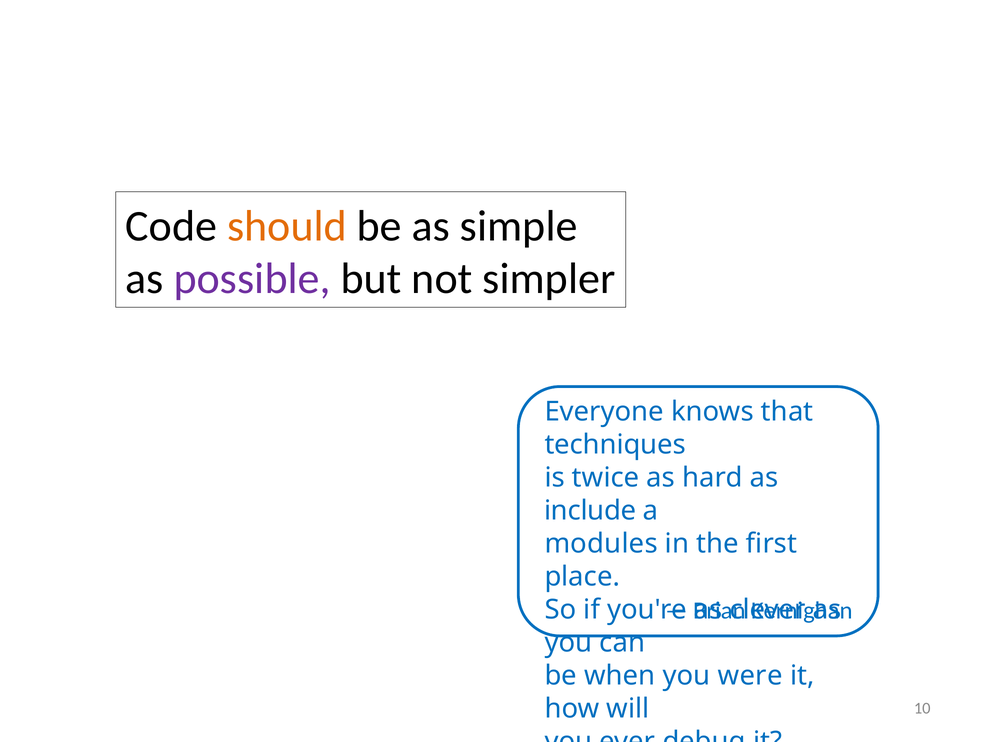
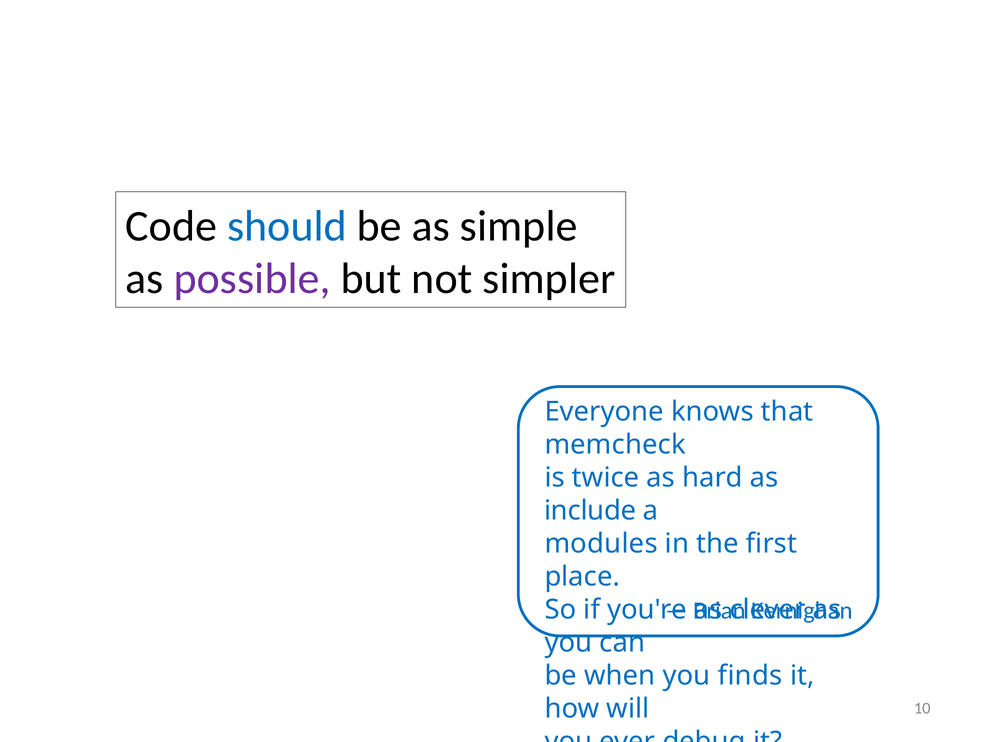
should colour: orange -> blue
techniques: techniques -> memcheck
were: were -> finds
